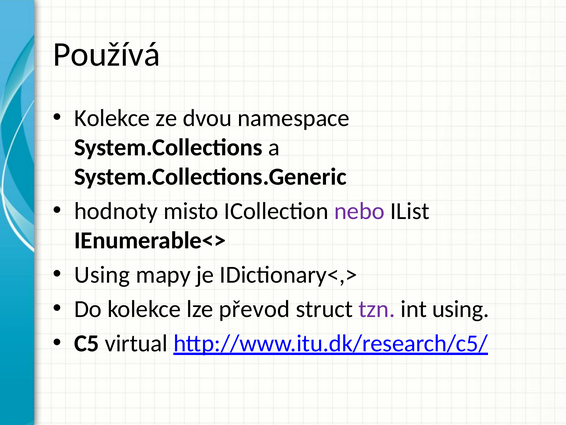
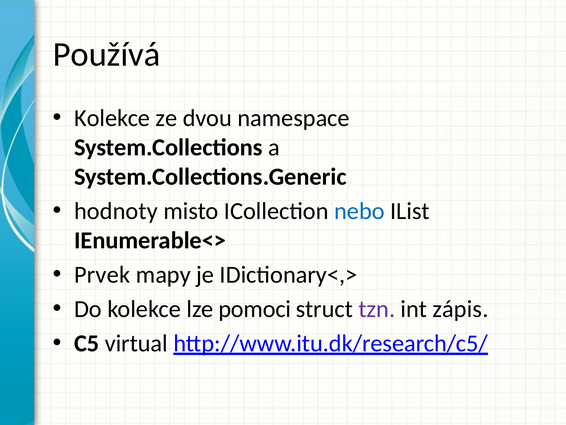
nebo colour: purple -> blue
Using at (102, 274): Using -> Prvek
převod: převod -> pomoci
int using: using -> zápis
